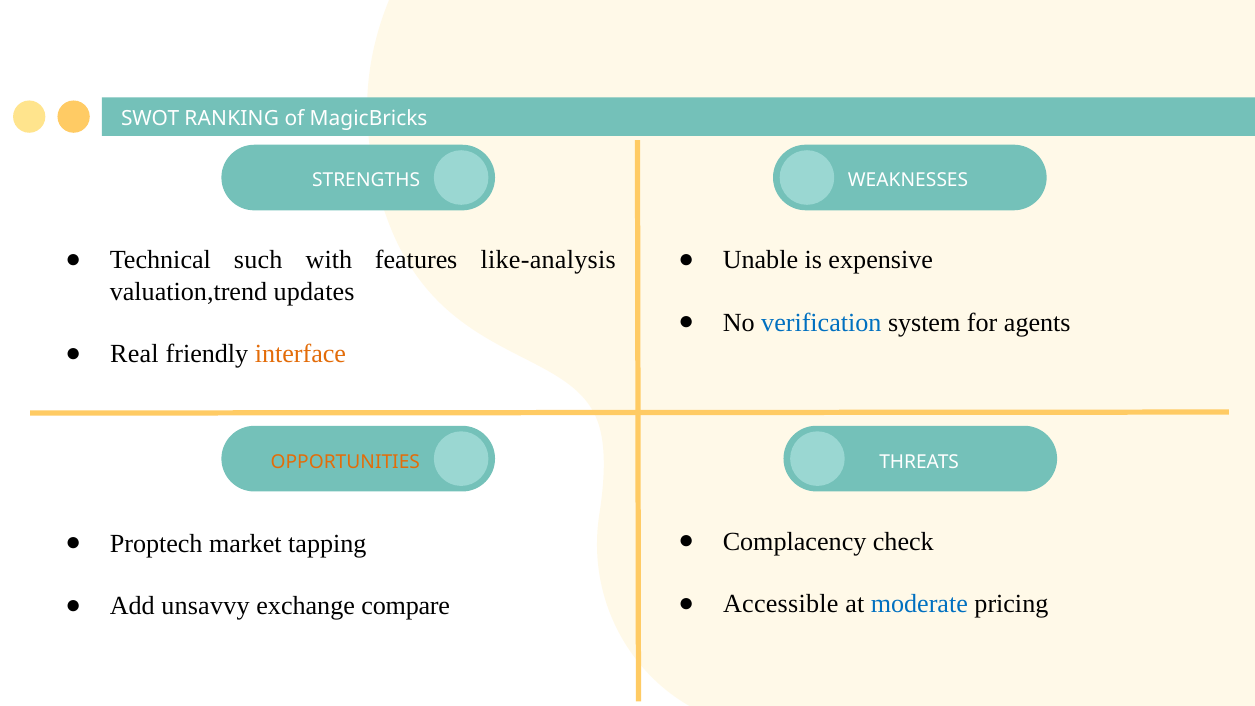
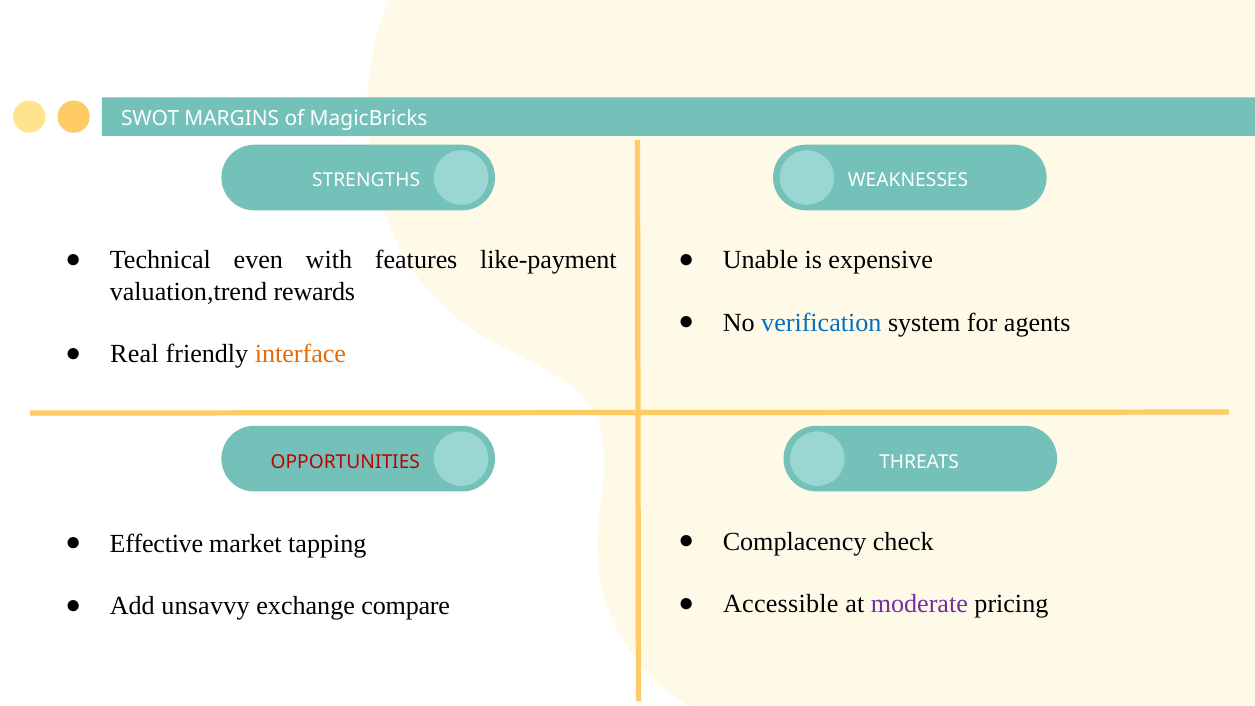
RANKING: RANKING -> MARGINS
such: such -> even
like-analysis: like-analysis -> like-payment
updates: updates -> rewards
OPPORTUNITIES colour: orange -> red
Proptech: Proptech -> Effective
moderate colour: blue -> purple
